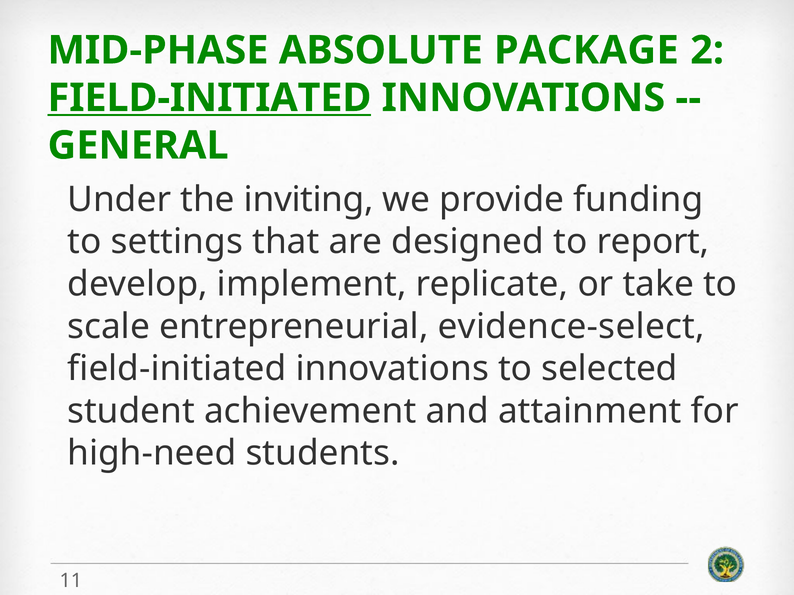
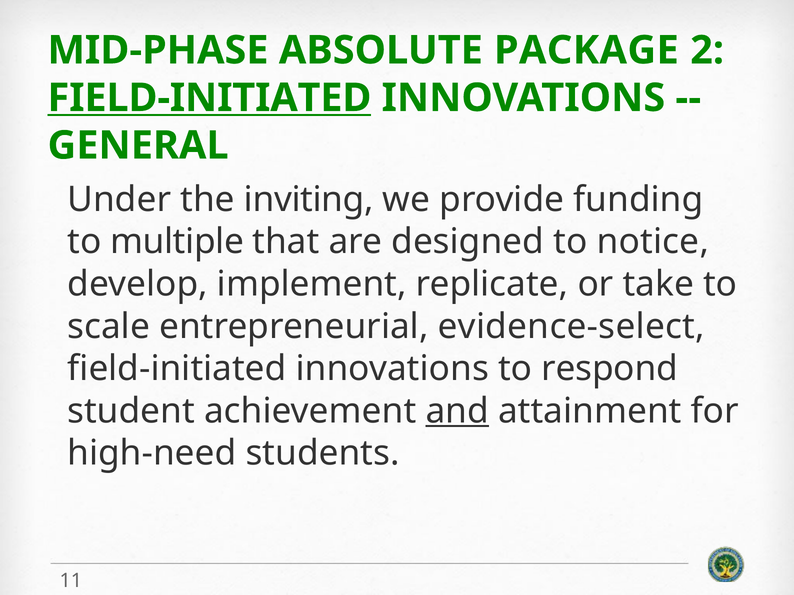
settings: settings -> multiple
report: report -> notice
selected: selected -> respond
and underline: none -> present
